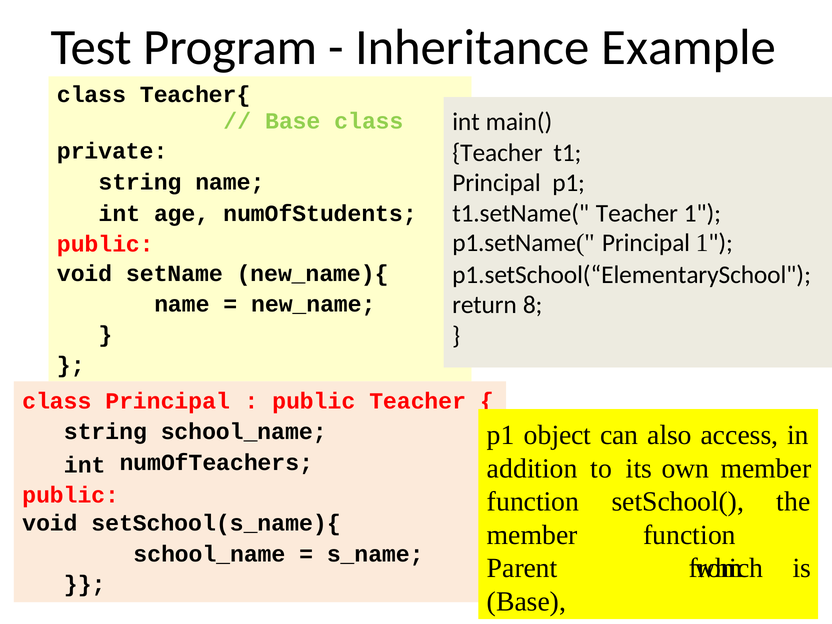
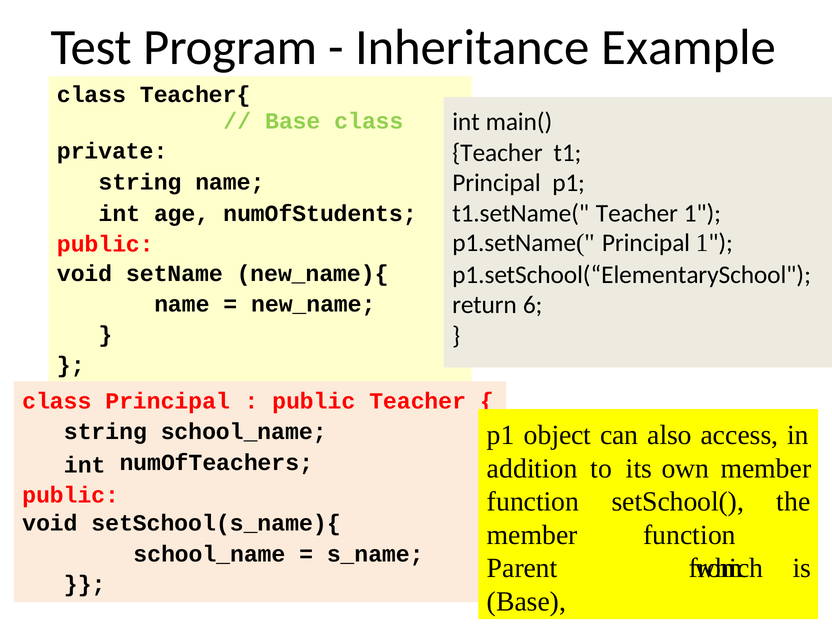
8: 8 -> 6
